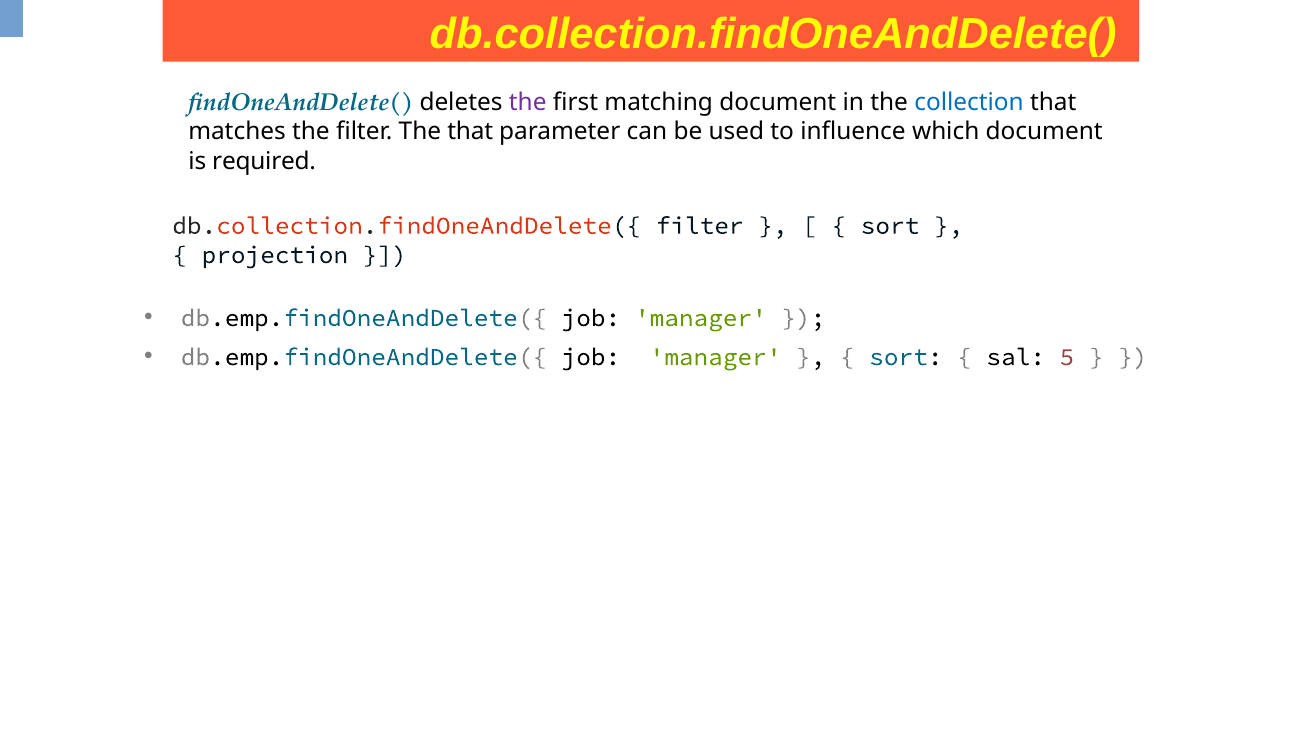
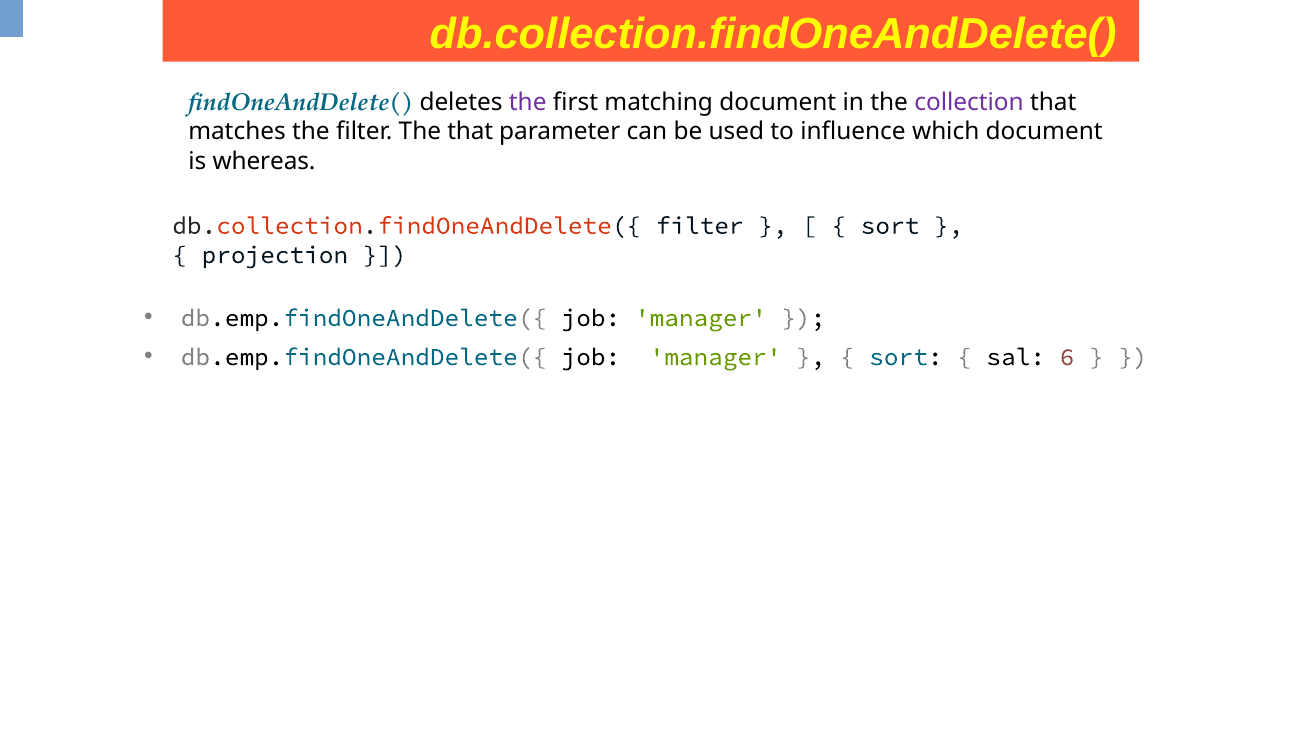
collection colour: blue -> purple
required: required -> whereas
5: 5 -> 6
